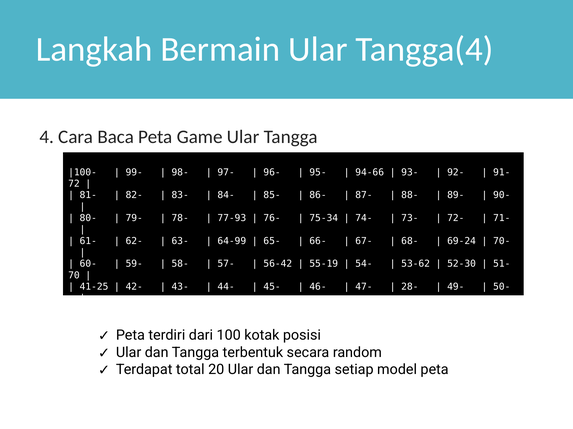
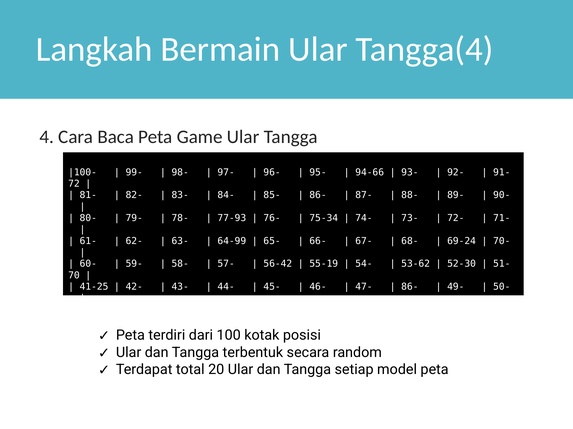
28- at (410, 287): 28- -> 86-
